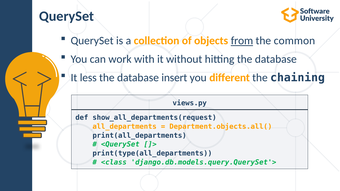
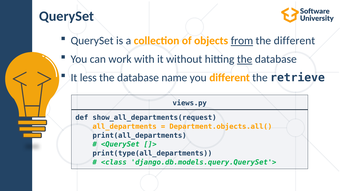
the common: common -> different
the at (245, 59) underline: none -> present
insert: insert -> name
chaining: chaining -> retrieve
